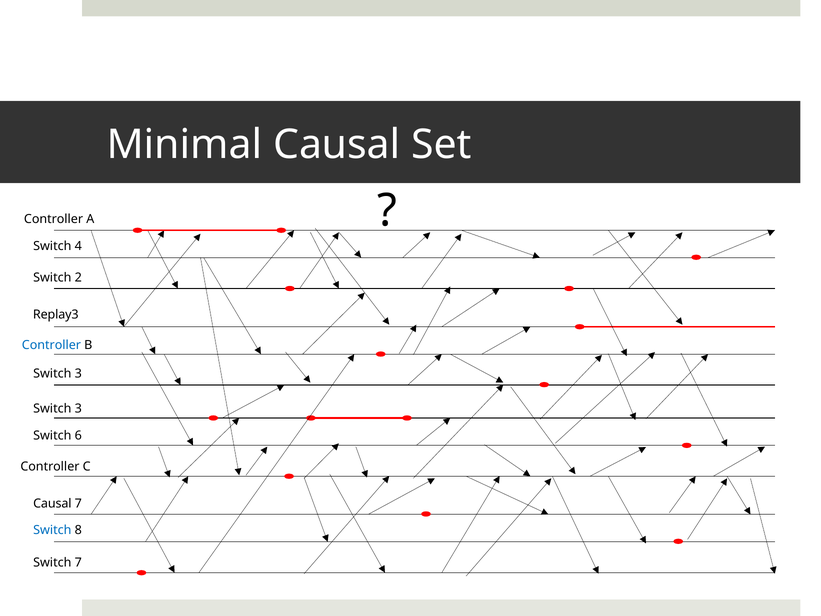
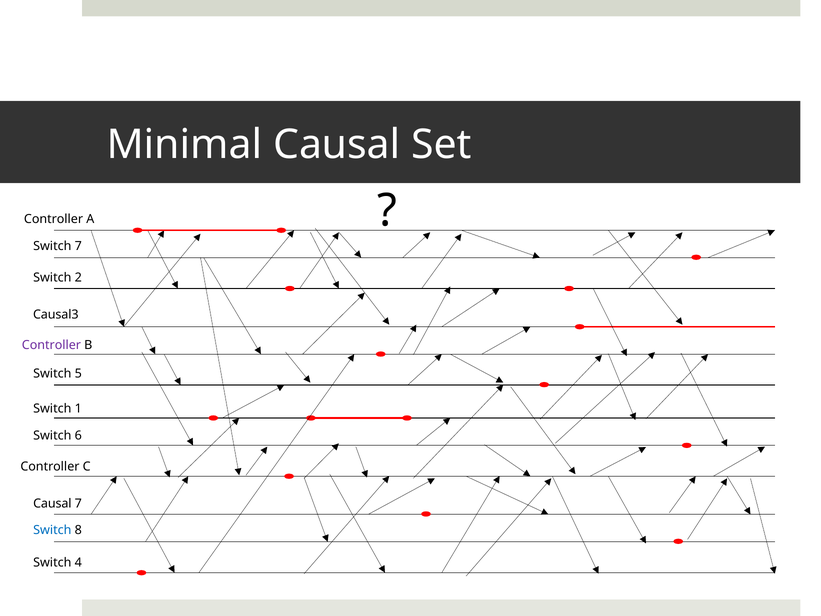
Switch 4: 4 -> 7
Replay3: Replay3 -> Causal3
Controller at (51, 345) colour: blue -> purple
3 at (78, 373): 3 -> 5
3 at (78, 408): 3 -> 1
Switch 7: 7 -> 4
